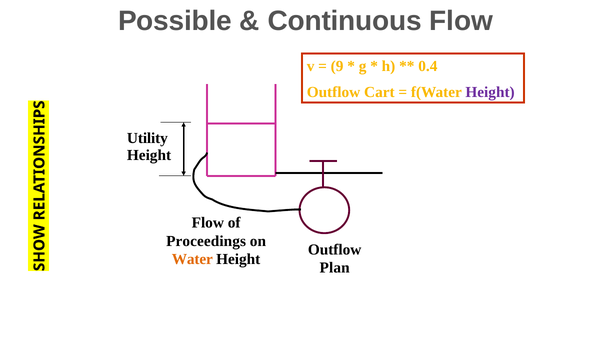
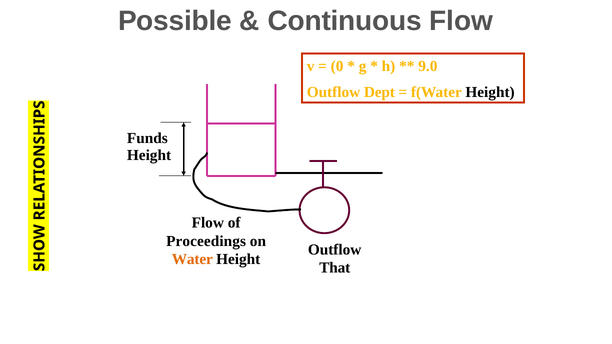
9: 9 -> 0
0.4: 0.4 -> 9.0
Cart: Cart -> Dept
Height at (490, 92) colour: purple -> black
Utility: Utility -> Funds
Plan: Plan -> That
